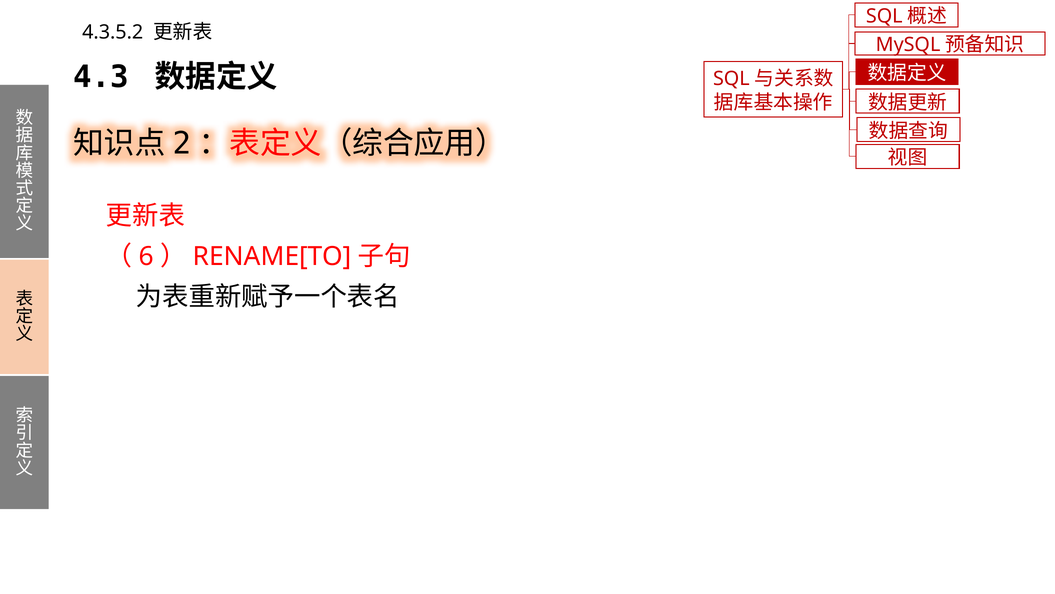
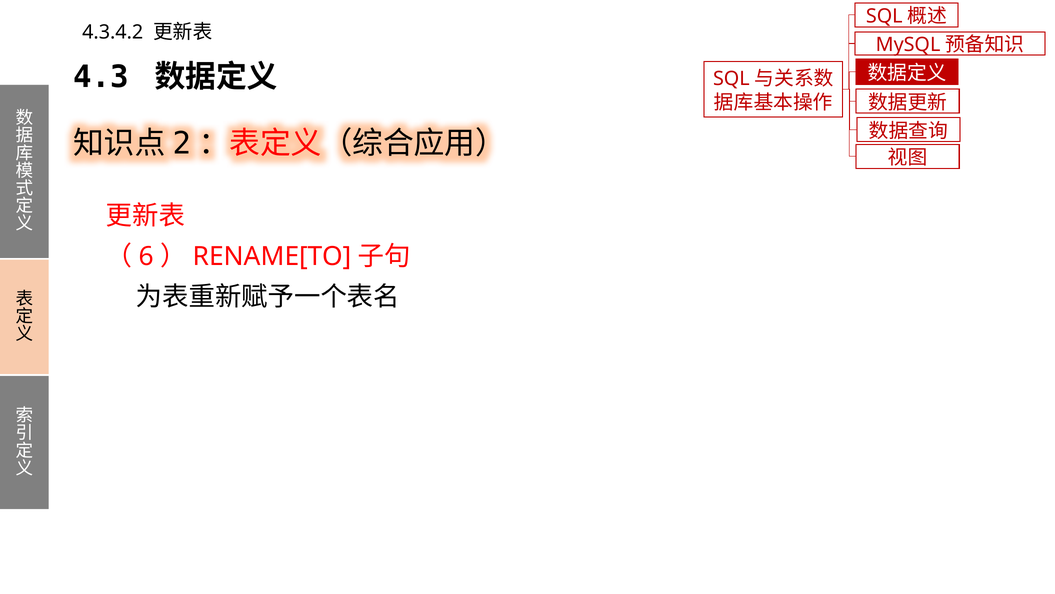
4.3.5.2: 4.3.5.2 -> 4.3.4.2
